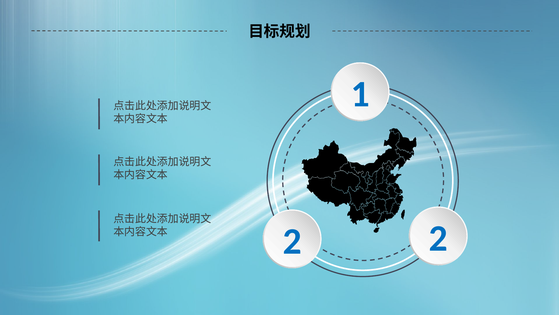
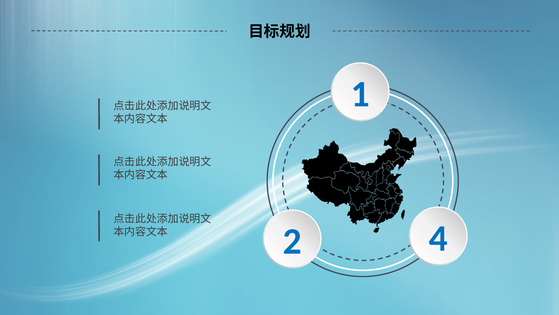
2 2: 2 -> 4
